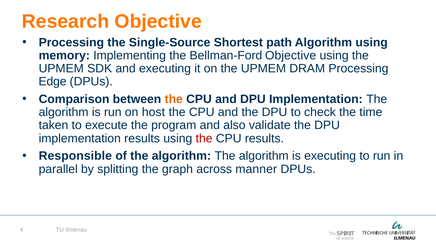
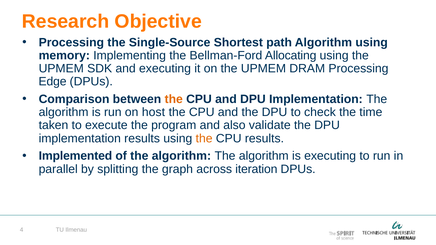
Bellman-Ford Objective: Objective -> Allocating
the at (204, 139) colour: red -> orange
Responsible: Responsible -> Implemented
manner: manner -> iteration
